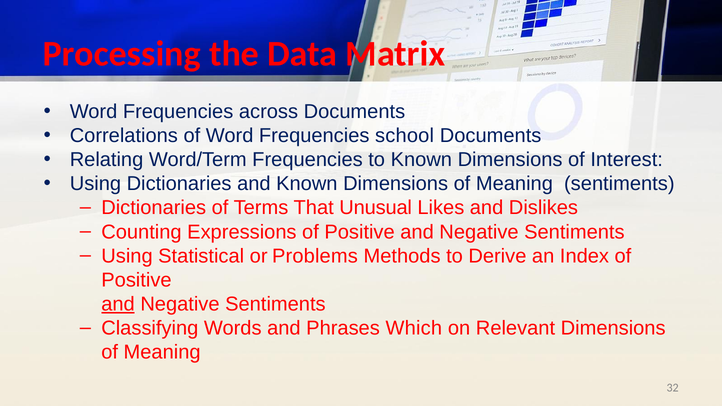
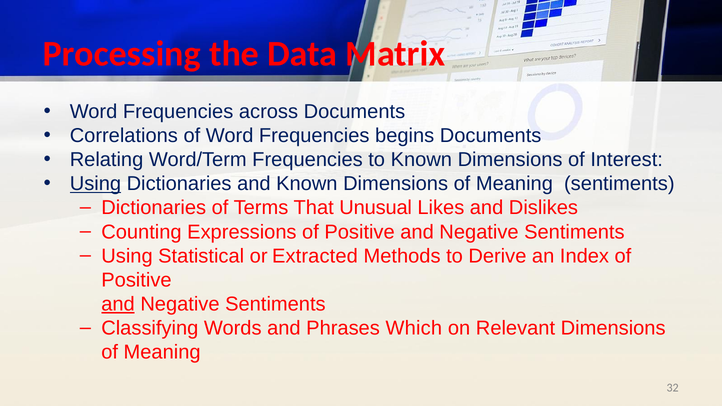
school: school -> begins
Using at (95, 184) underline: none -> present
Problems: Problems -> Extracted
